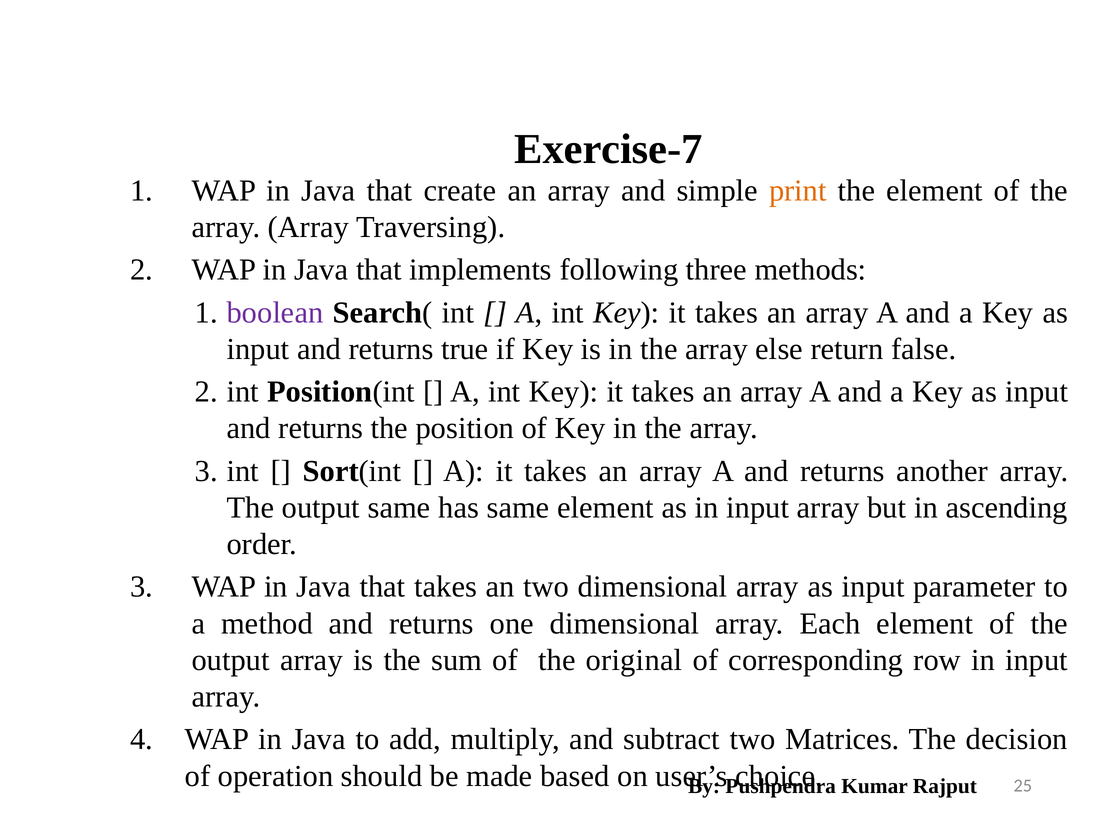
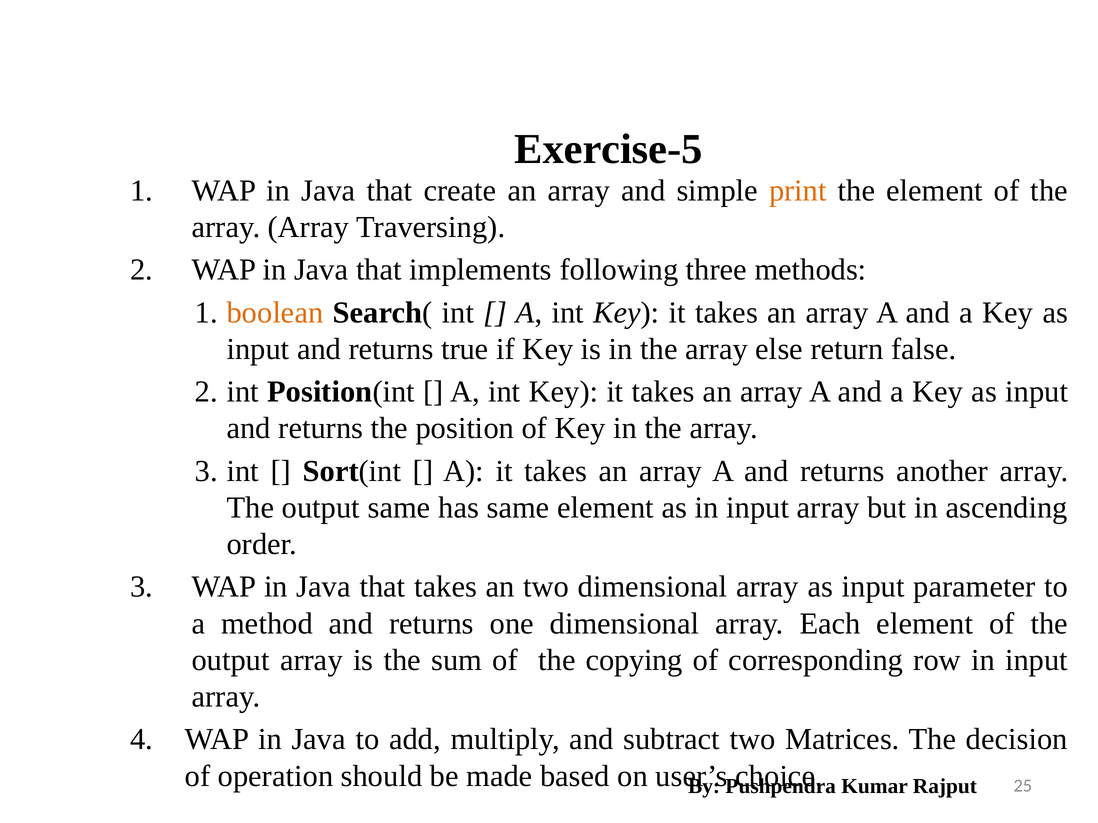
Exercise-7: Exercise-7 -> Exercise-5
boolean colour: purple -> orange
original: original -> copying
